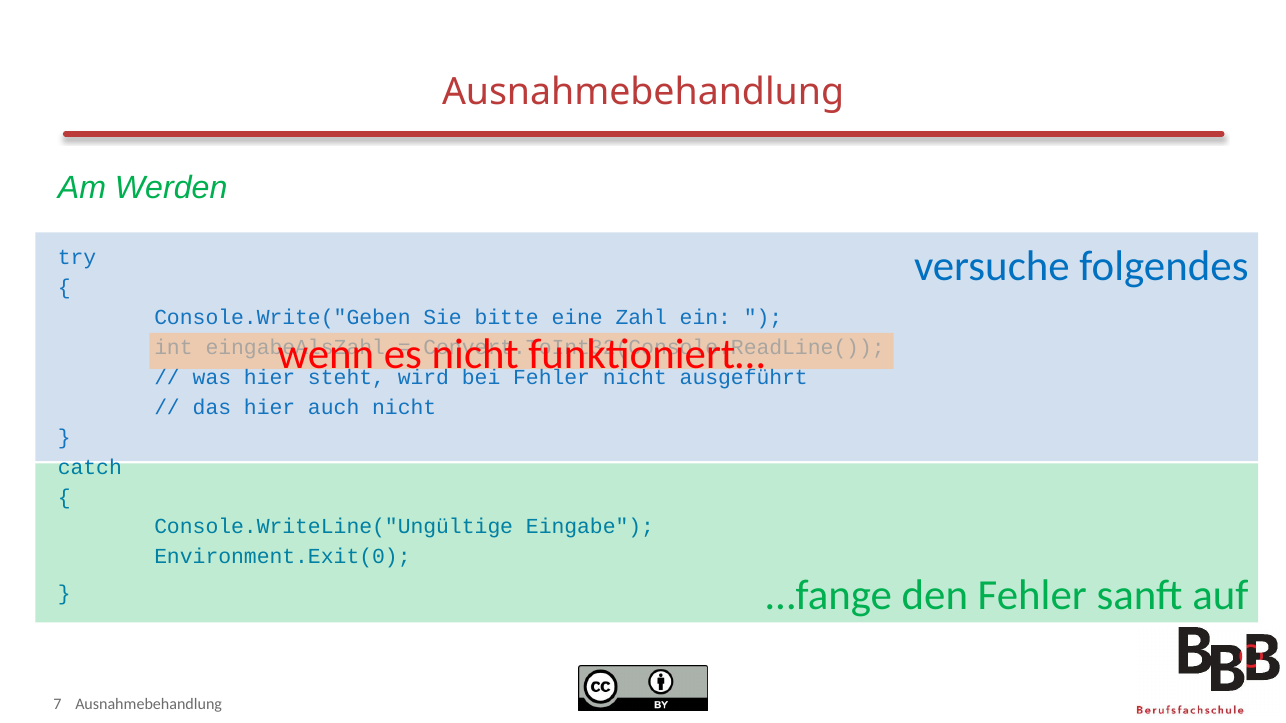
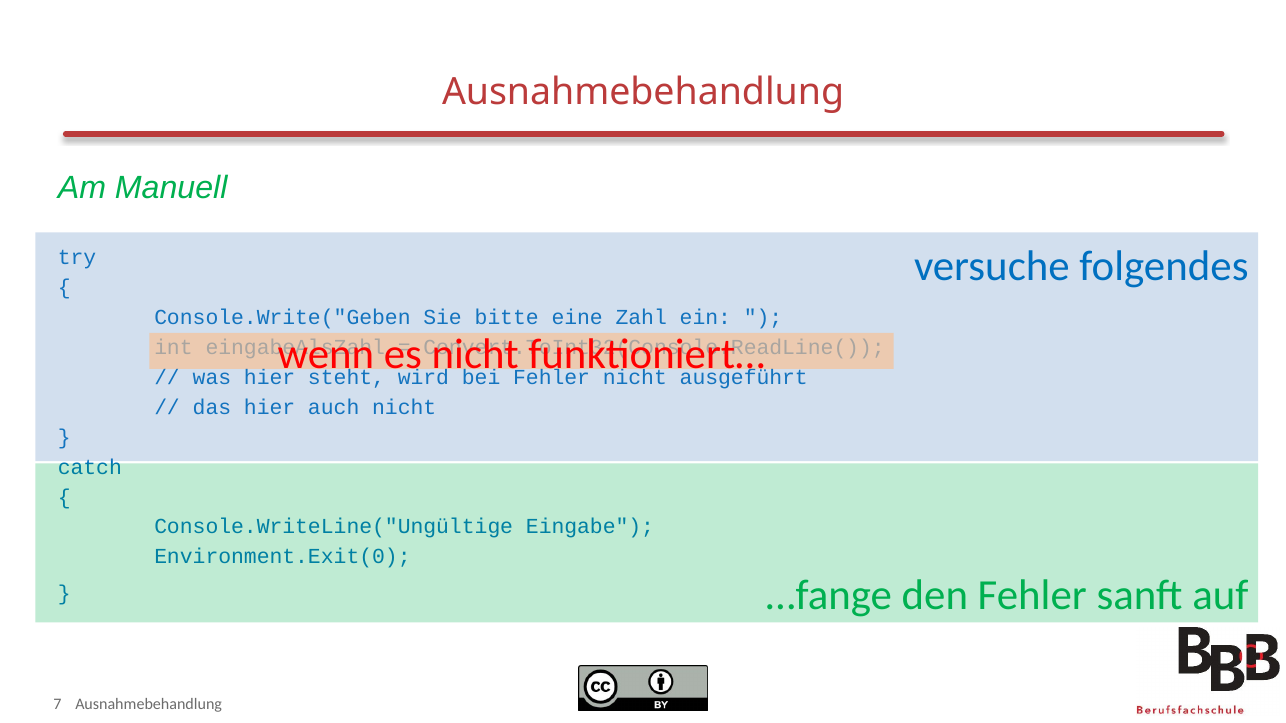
Werden: Werden -> Manuell
